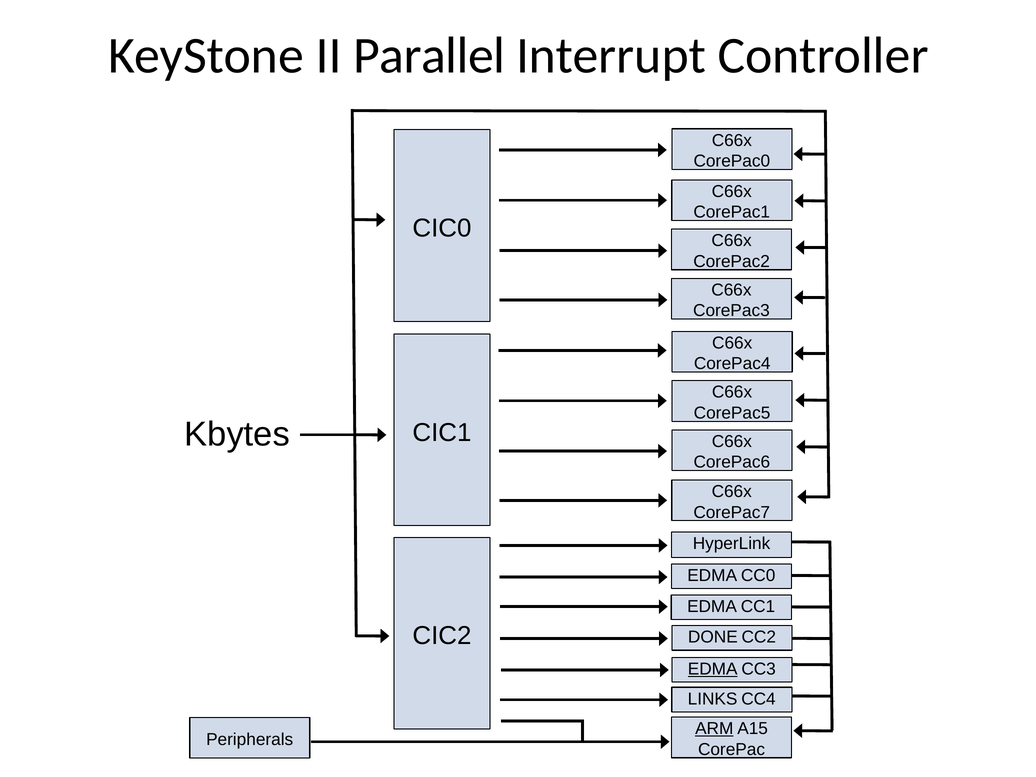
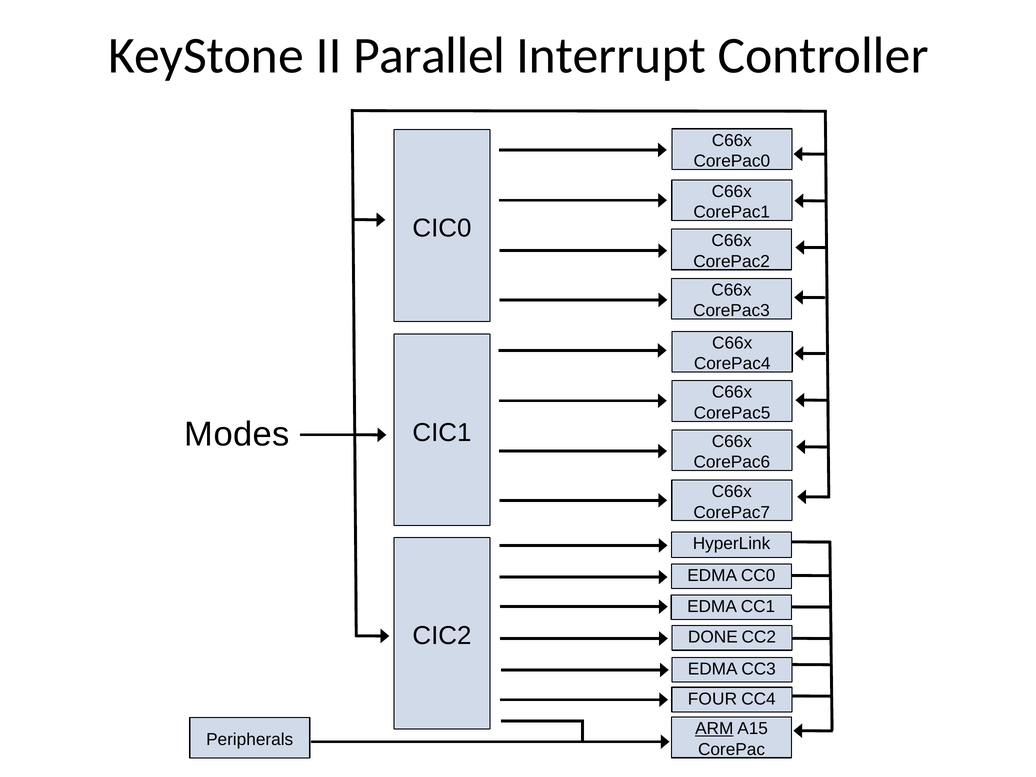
Kbytes: Kbytes -> Modes
EDMA at (713, 669) underline: present -> none
LINKS: LINKS -> FOUR
